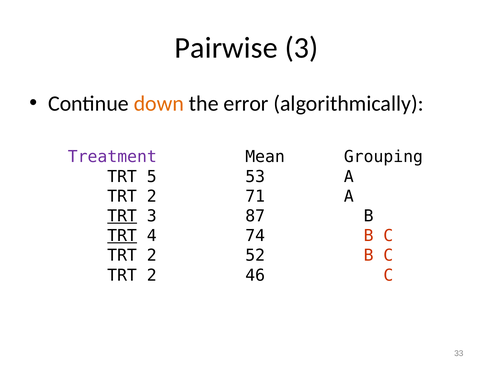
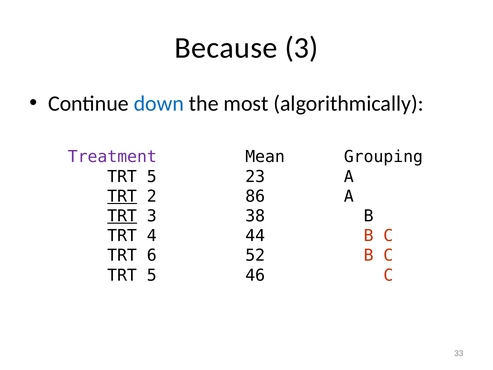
Pairwise: Pairwise -> Because
down colour: orange -> blue
error: error -> most
53: 53 -> 23
TRT at (122, 196) underline: none -> present
71: 71 -> 86
87: 87 -> 38
TRT at (122, 236) underline: present -> none
74: 74 -> 44
2 at (152, 255): 2 -> 6
2 at (152, 275): 2 -> 5
